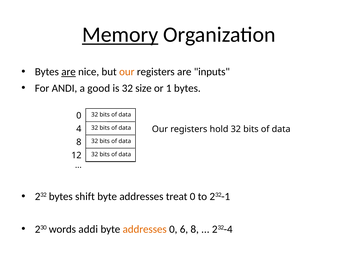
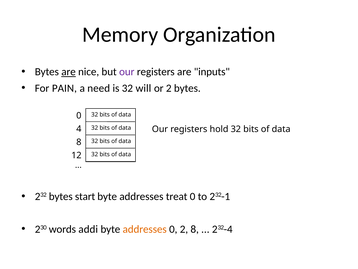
Memory underline: present -> none
our at (127, 72) colour: orange -> purple
ANDI: ANDI -> PAIN
good: good -> need
size: size -> will
or 1: 1 -> 2
shift: shift -> start
0 6: 6 -> 2
